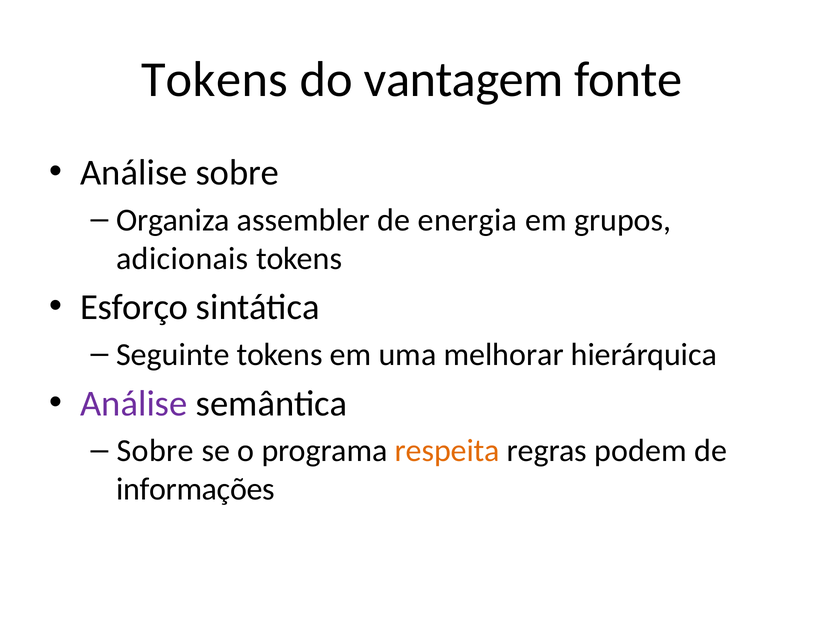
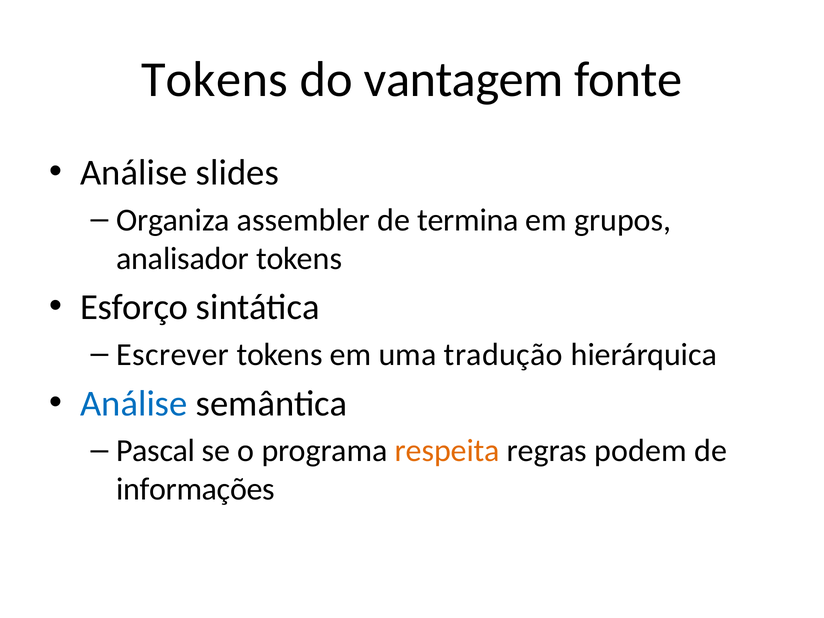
Análise sobre: sobre -> slides
energia: energia -> termina
adicionais: adicionais -> analisador
Seguinte: Seguinte -> Escrever
melhorar: melhorar -> tradução
Análise at (134, 403) colour: purple -> blue
Sobre at (155, 451): Sobre -> Pascal
